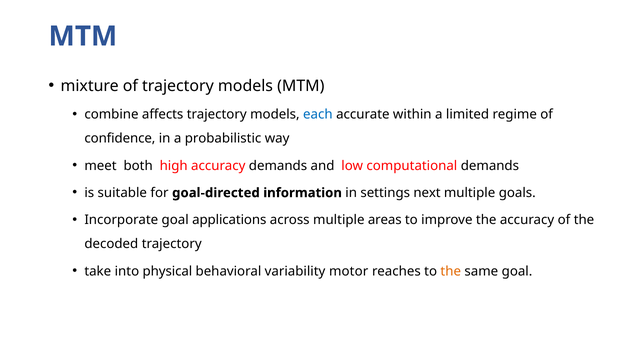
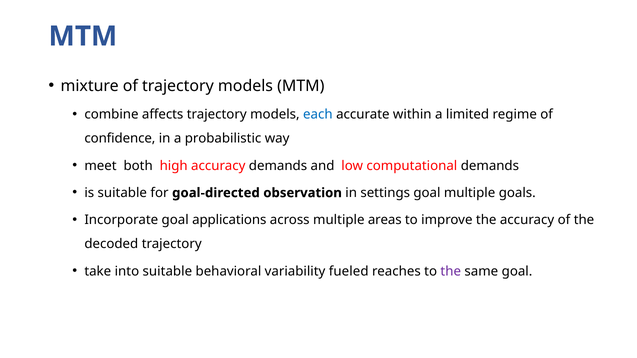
information: information -> observation
settings next: next -> goal
into physical: physical -> suitable
motor: motor -> fueled
the at (451, 271) colour: orange -> purple
